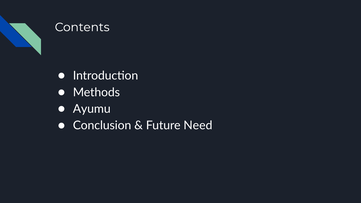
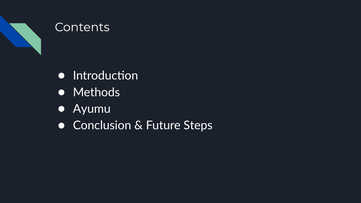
Need: Need -> Steps
